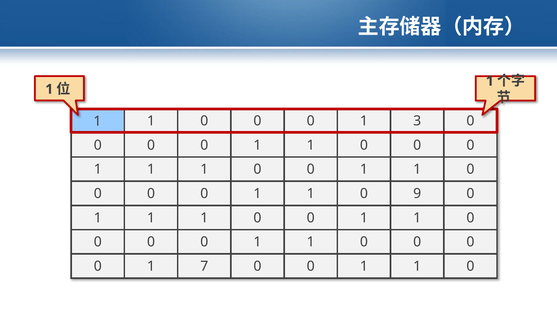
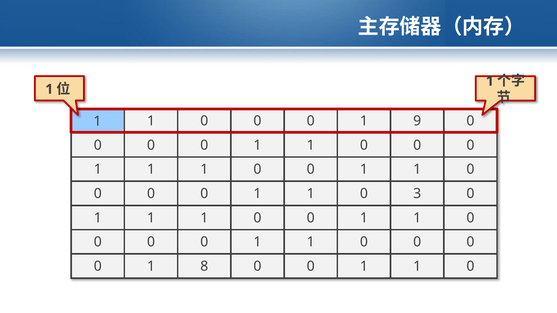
3: 3 -> 9
9: 9 -> 3
7: 7 -> 8
